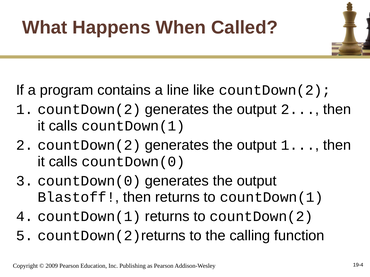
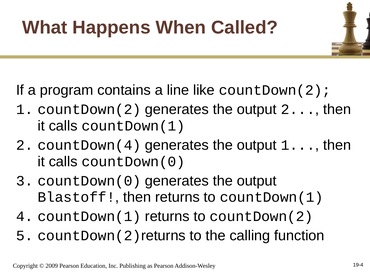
2 countDown(2: countDown(2 -> countDown(4
